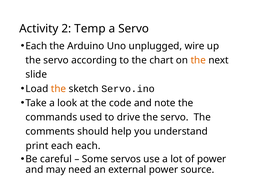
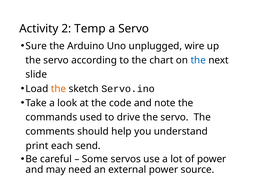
Each at (36, 46): Each -> Sure
the at (198, 60) colour: orange -> blue
each each: each -> send
